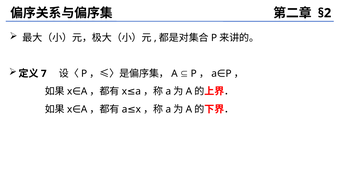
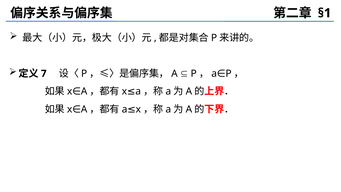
§2: §2 -> §1
